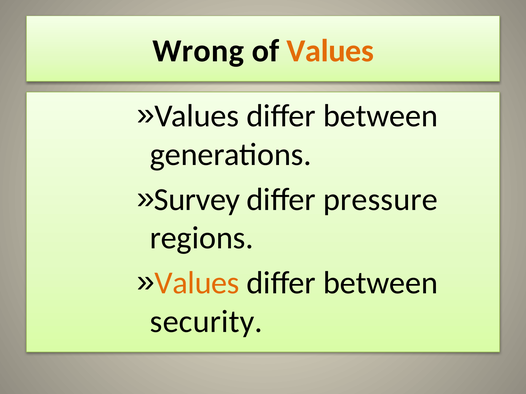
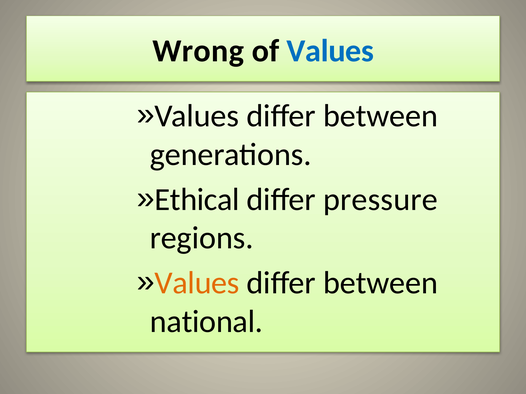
Values at (330, 51) colour: orange -> blue
Survey: Survey -> Ethical
security: security -> national
